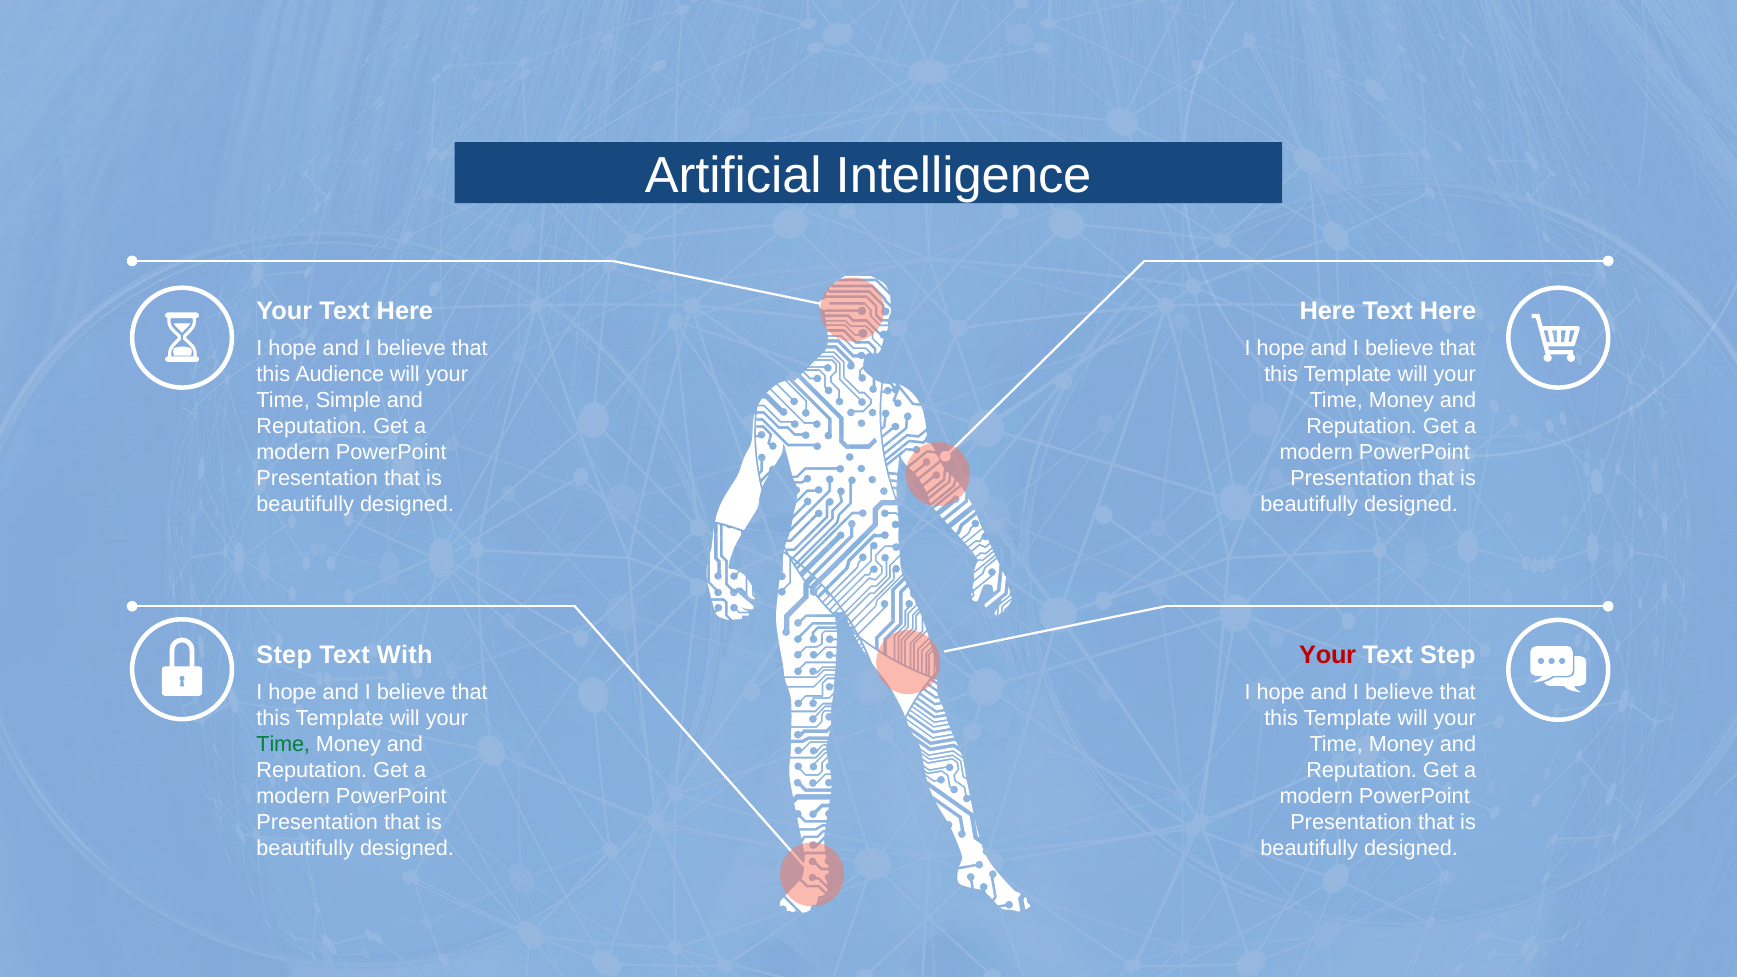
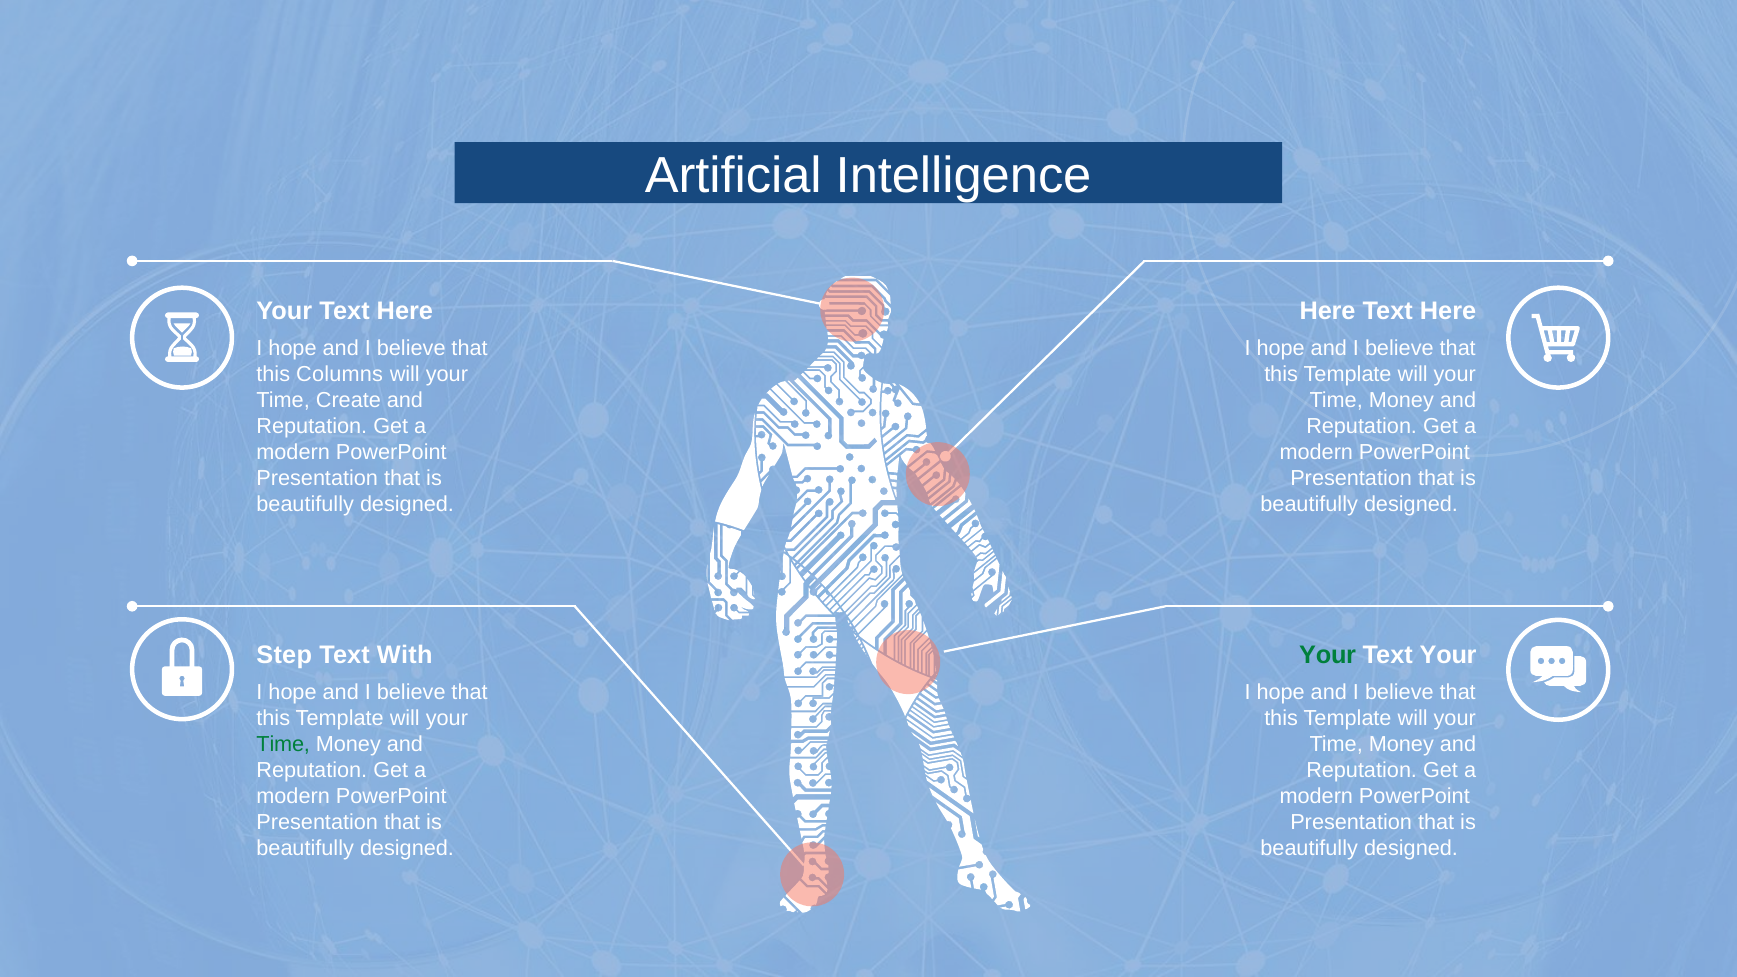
Audience: Audience -> Columns
Simple: Simple -> Create
Your at (1328, 655) colour: red -> green
Text Step: Step -> Your
